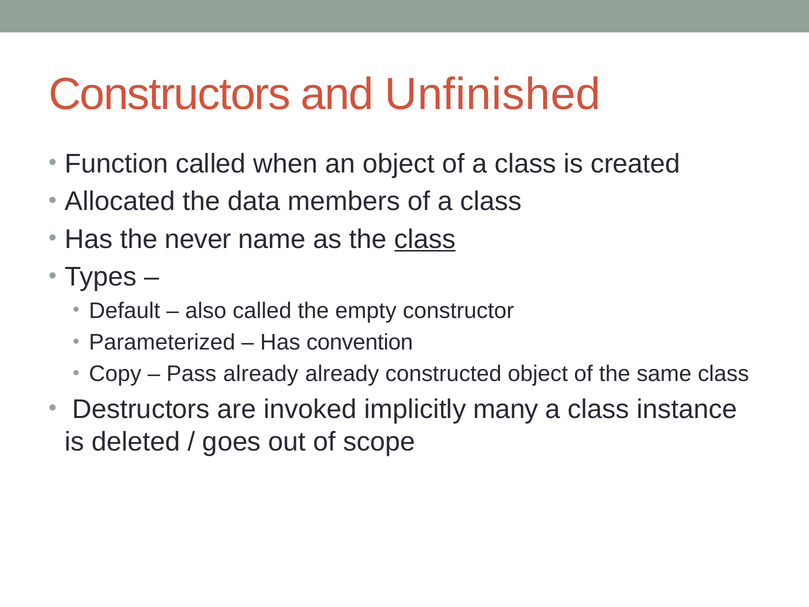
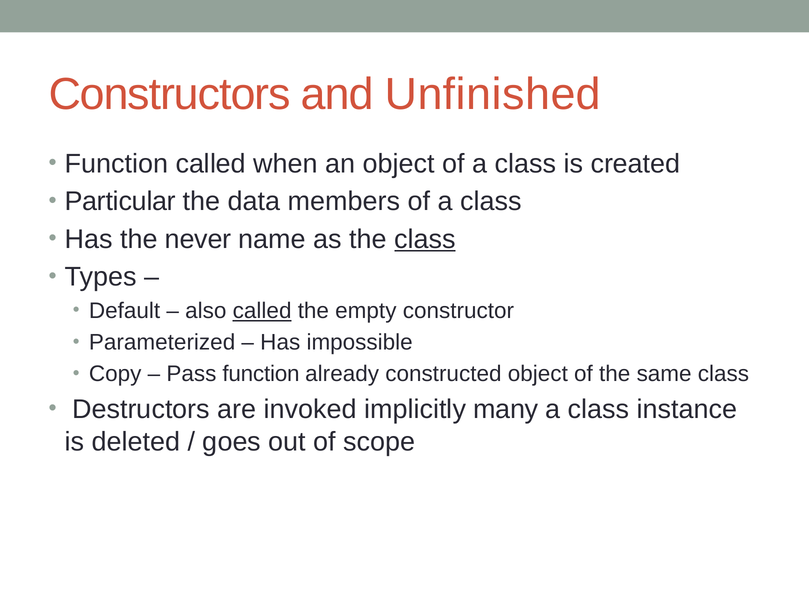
Allocated: Allocated -> Particular
called at (262, 311) underline: none -> present
convention: convention -> impossible
Pass already: already -> function
